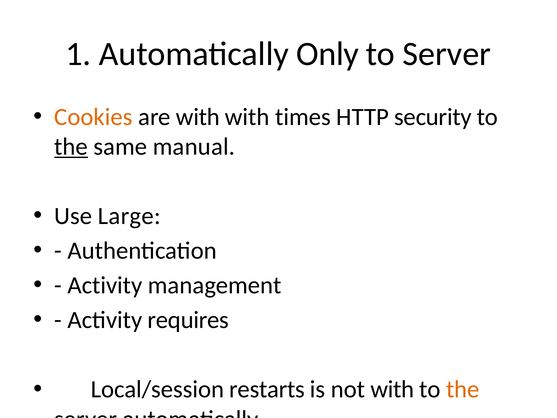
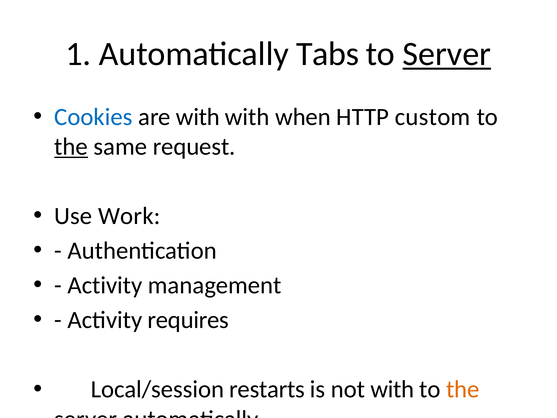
Only: Only -> Tabs
Server at (447, 54) underline: none -> present
Cookies colour: orange -> blue
times: times -> when
security: security -> custom
manual: manual -> request
Large: Large -> Work
